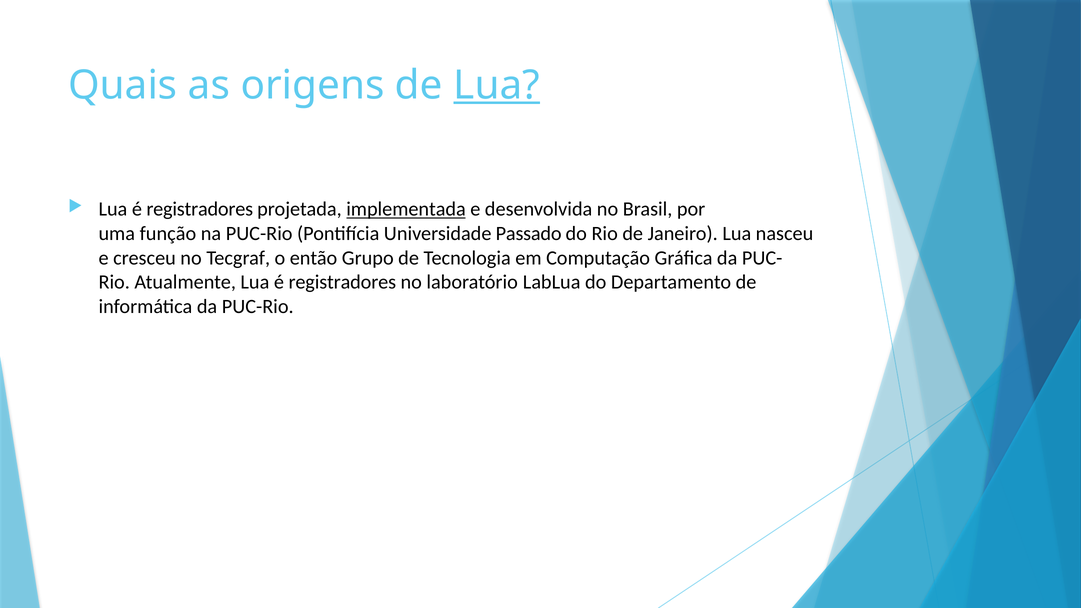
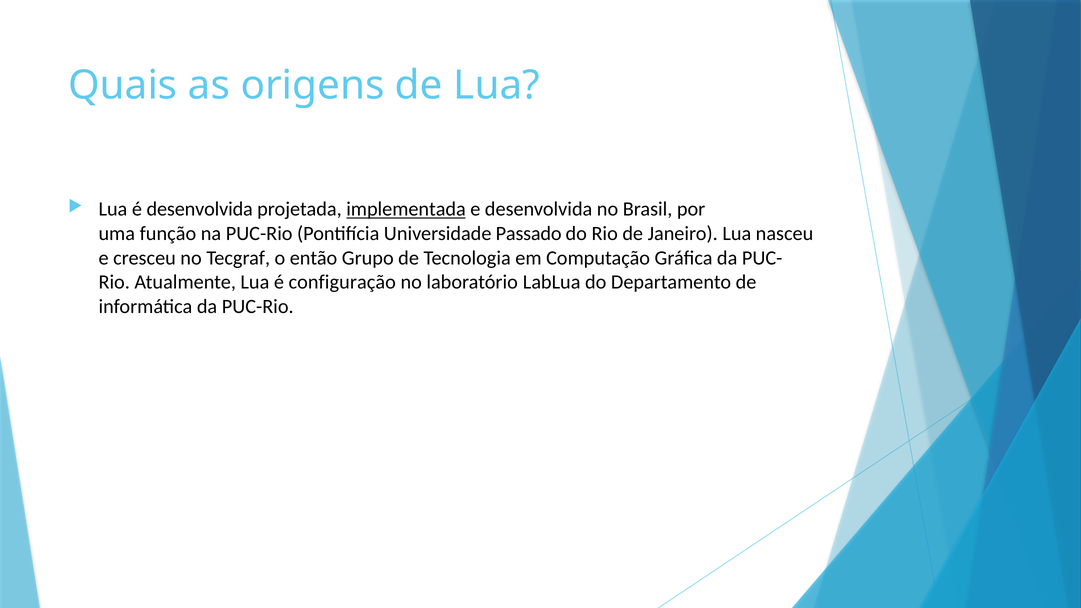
Lua at (497, 85) underline: present -> none
registradores at (200, 209): registradores -> desenvolvida
Atualmente Lua é registradores: registradores -> configuração
